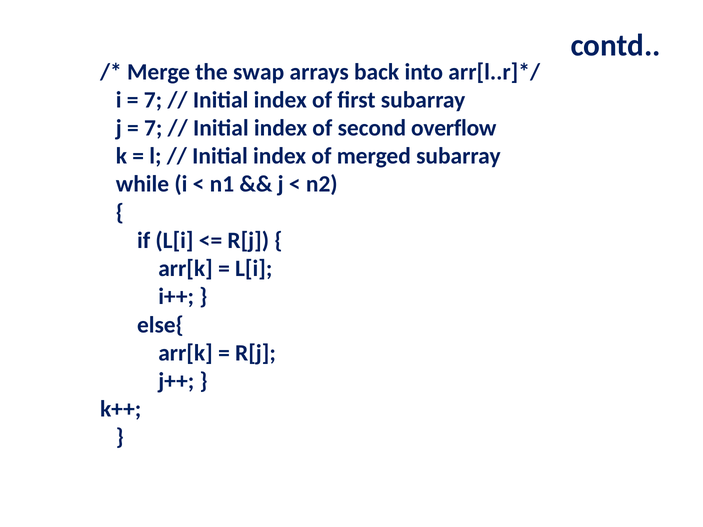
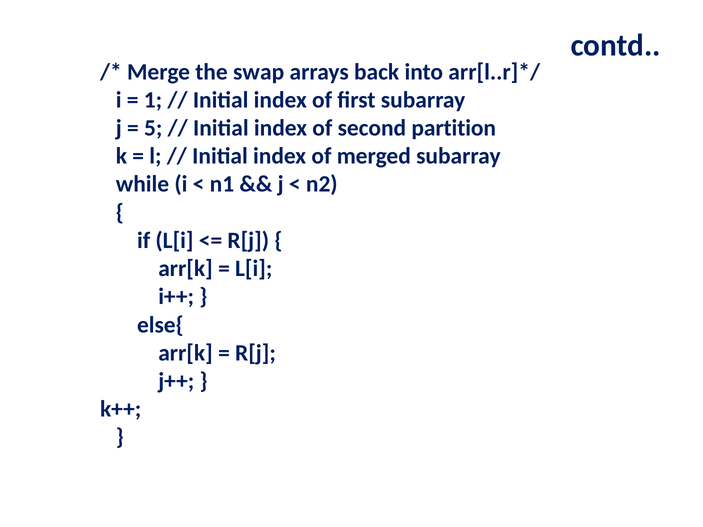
7 at (153, 100): 7 -> 1
7 at (153, 128): 7 -> 5
overflow: overflow -> partition
